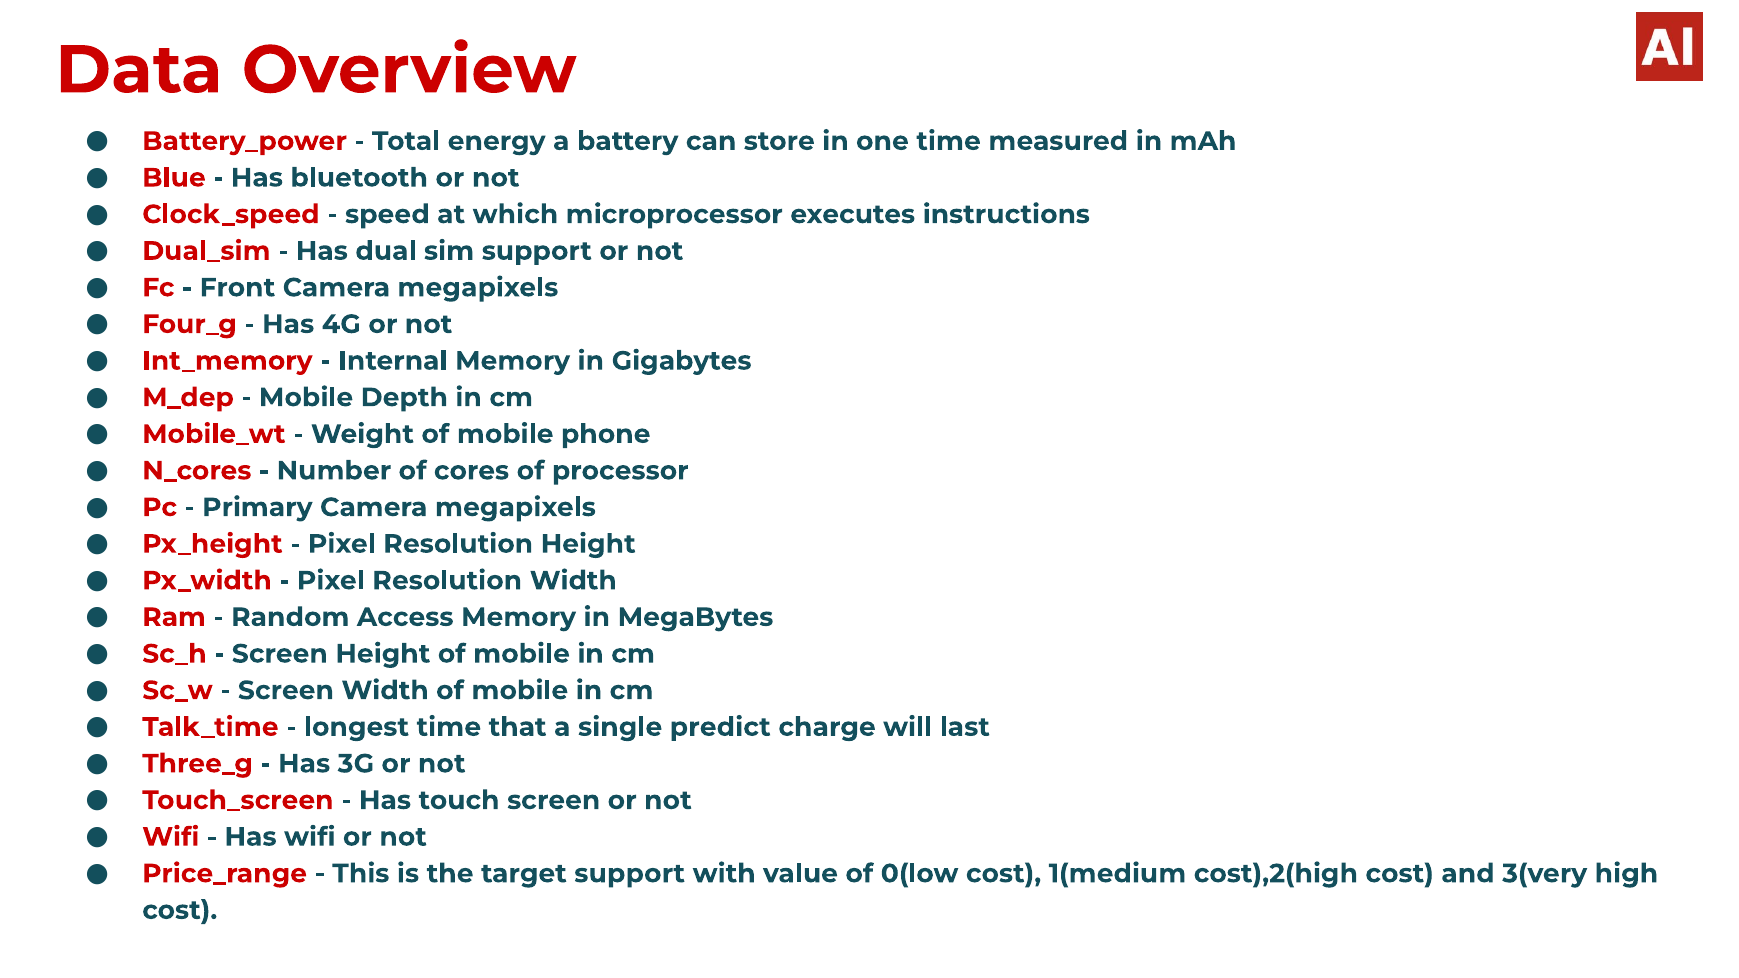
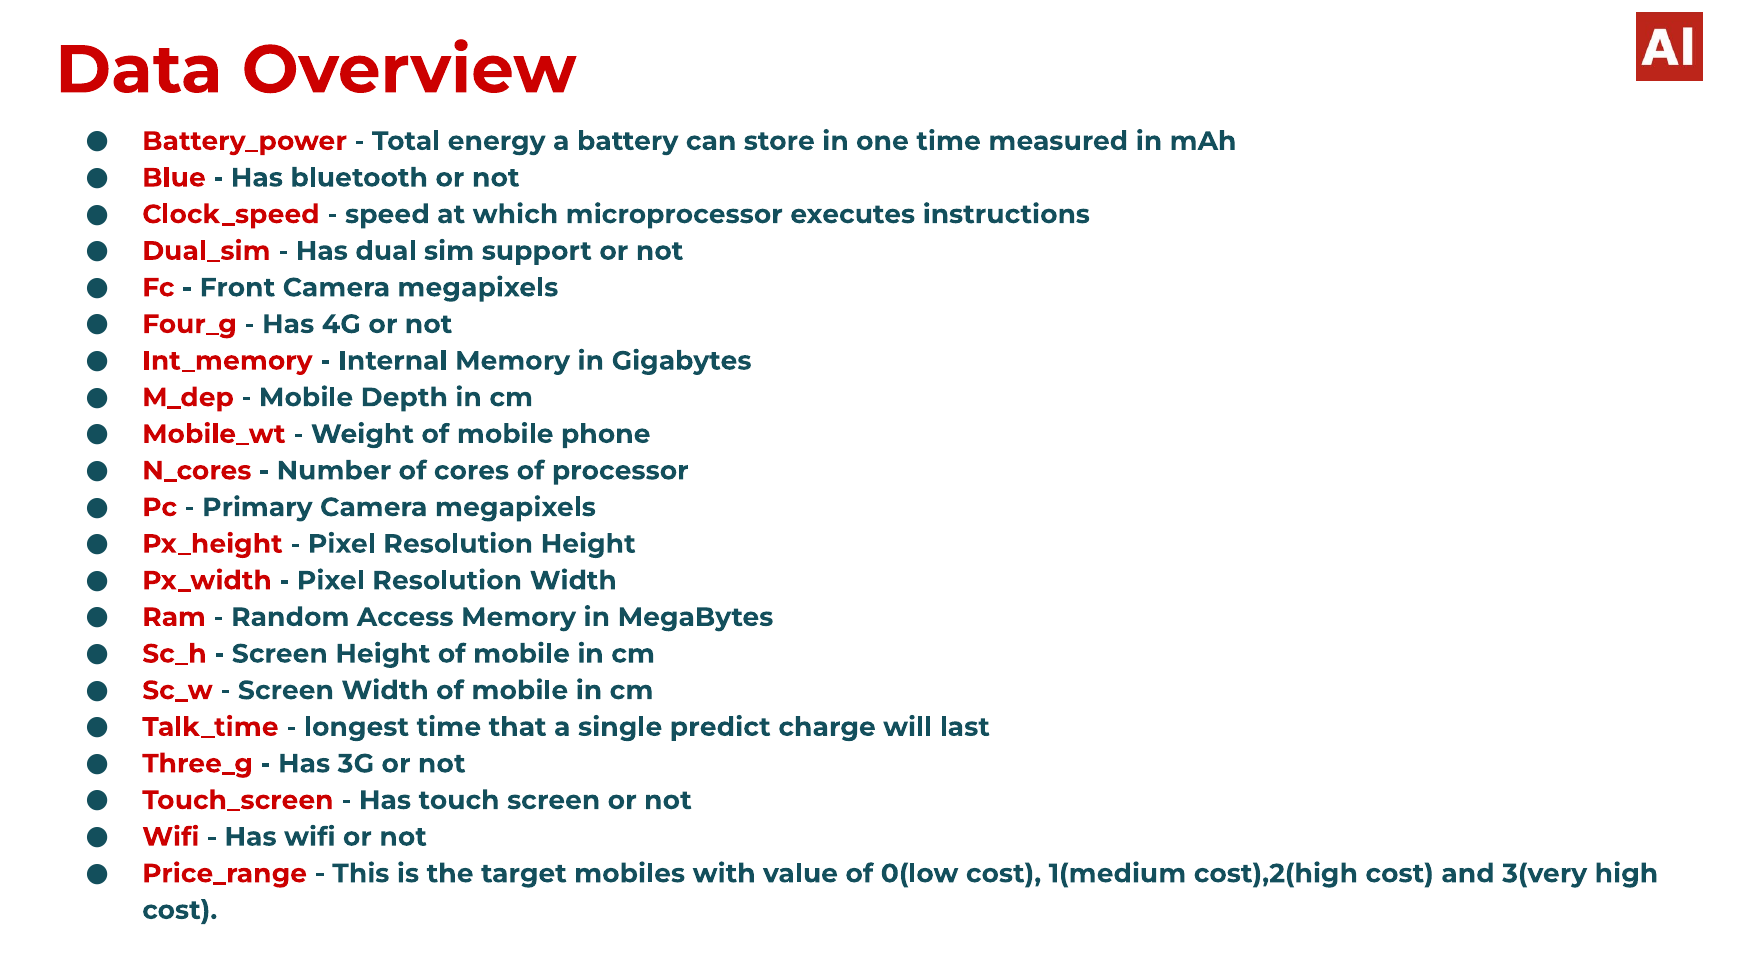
target support: support -> mobiles
